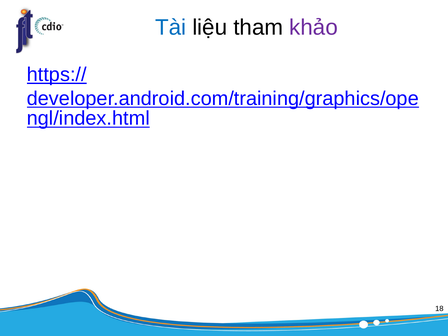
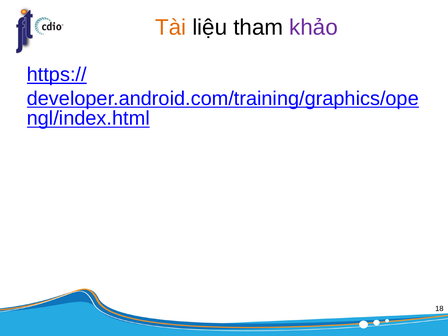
Tài colour: blue -> orange
